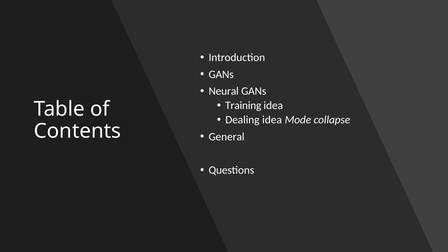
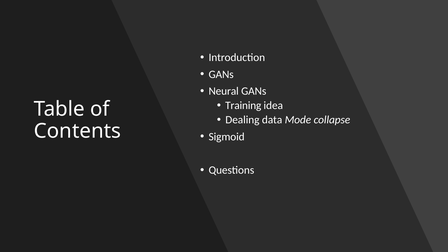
Dealing idea: idea -> data
General: General -> Sigmoid
